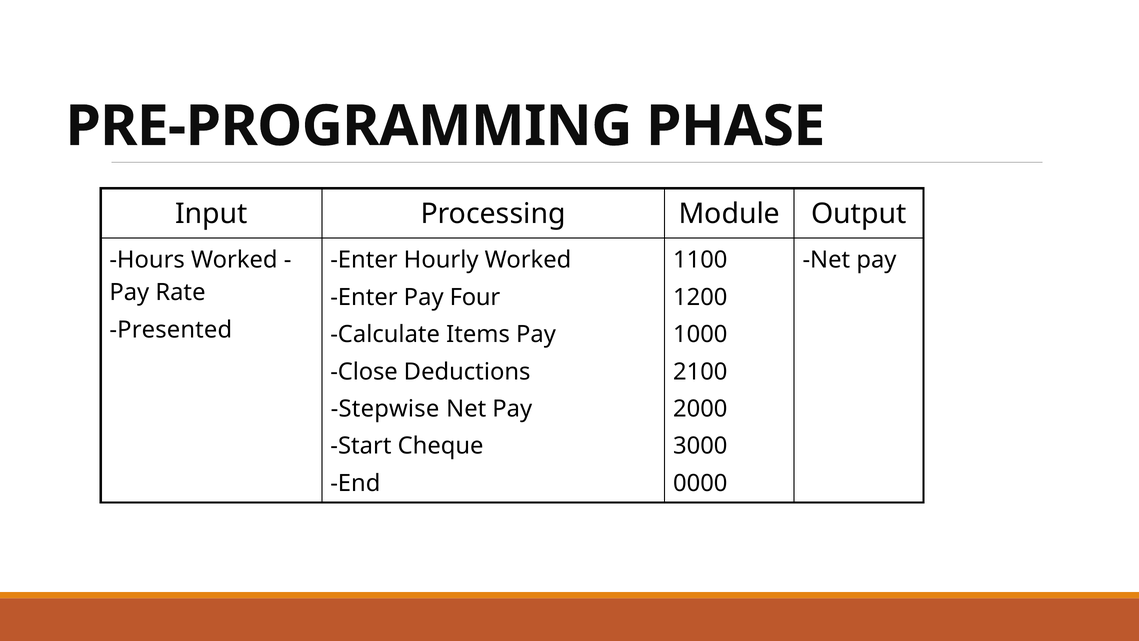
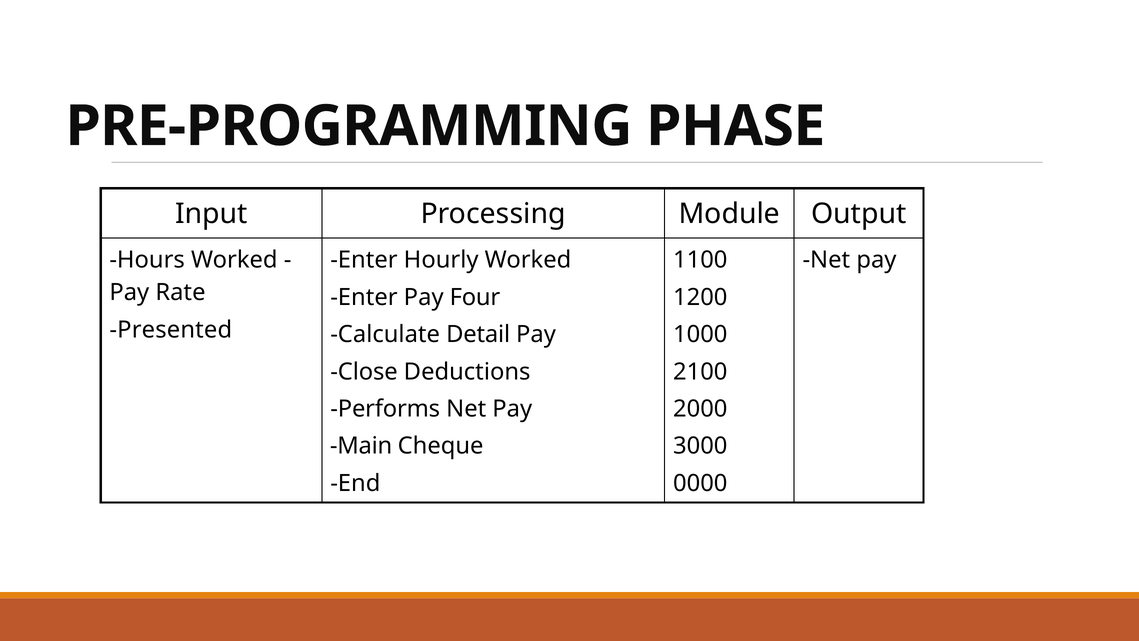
Items: Items -> Detail
Stepwise: Stepwise -> Performs
Start: Start -> Main
